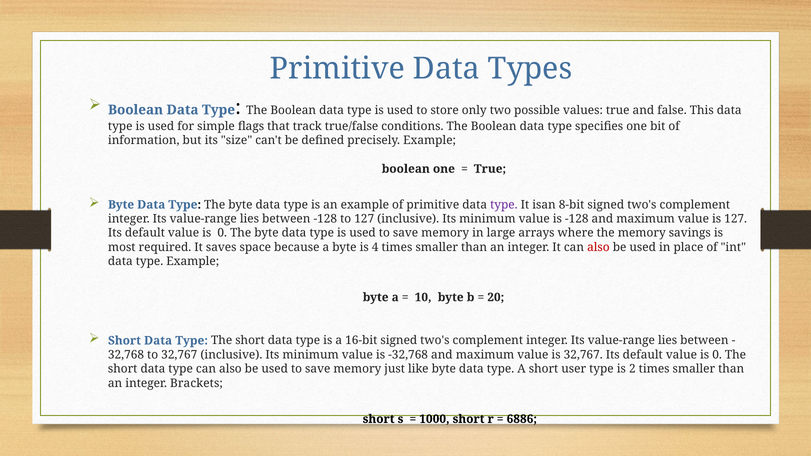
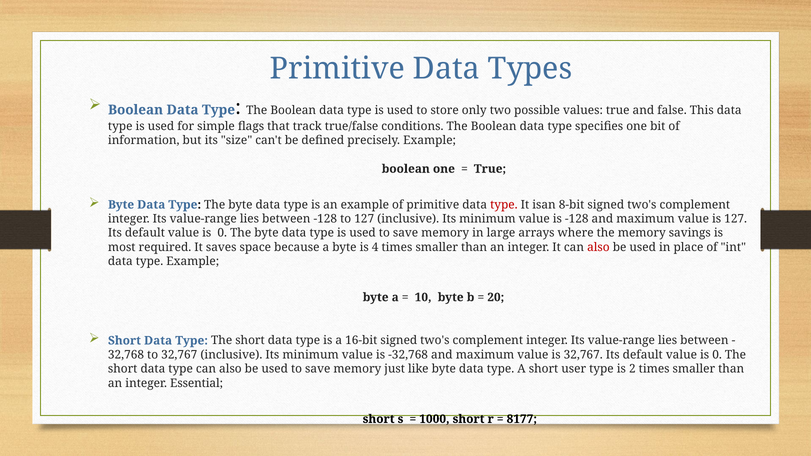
type at (504, 205) colour: purple -> red
Brackets: Brackets -> Essential
6886: 6886 -> 8177
